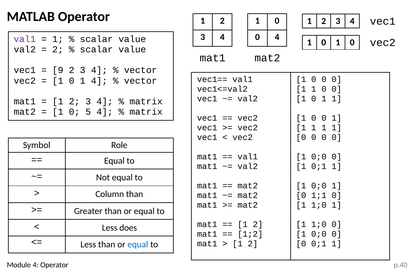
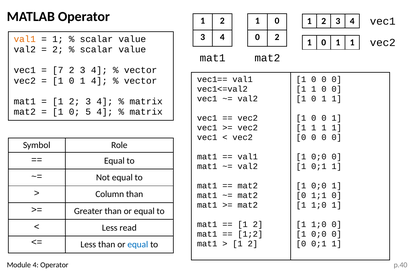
0 4: 4 -> 2
val1 at (25, 39) colour: purple -> orange
0 at (352, 43): 0 -> 1
9: 9 -> 7
does: does -> read
